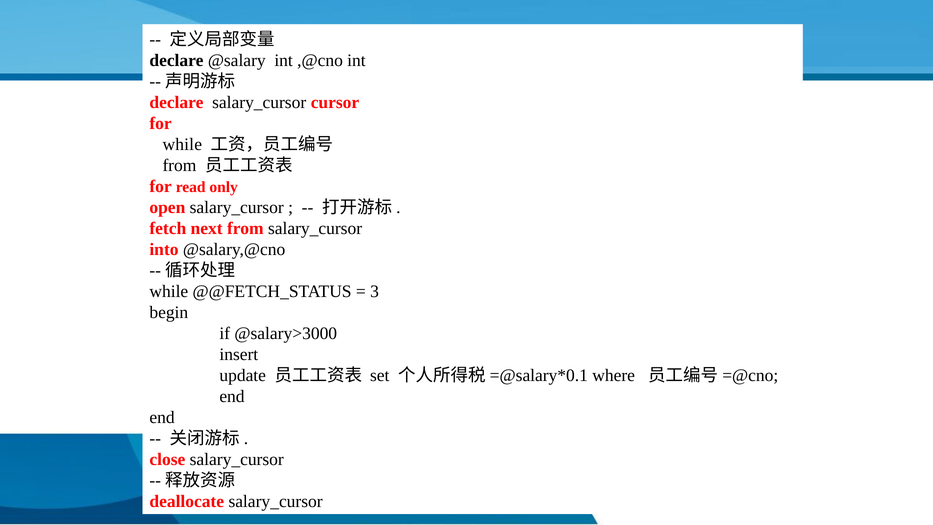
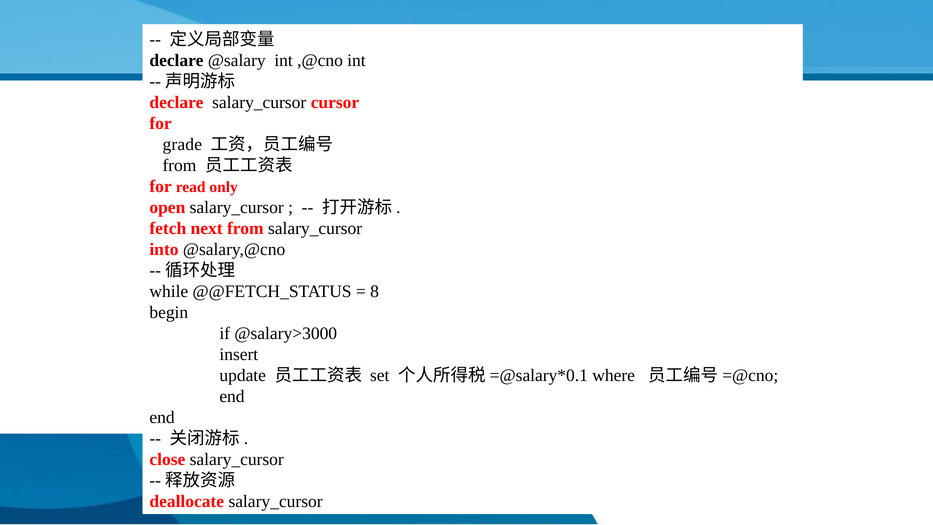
while at (182, 144): while -> grade
3: 3 -> 8
